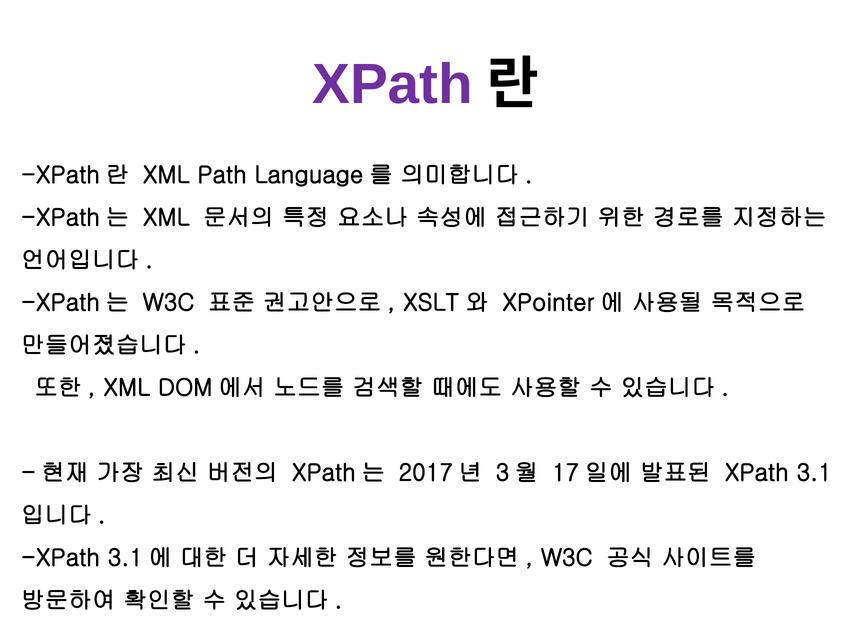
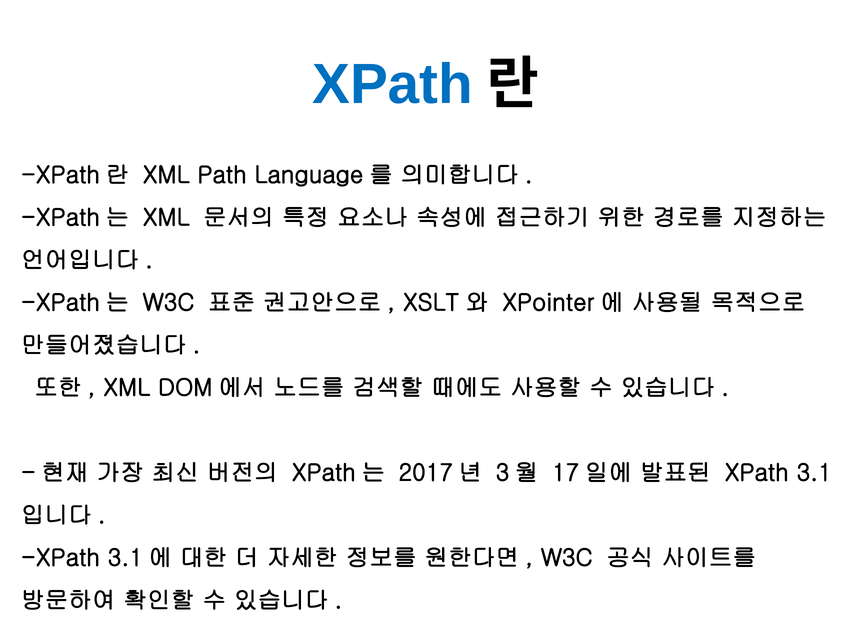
XPath at (393, 85) colour: purple -> blue
